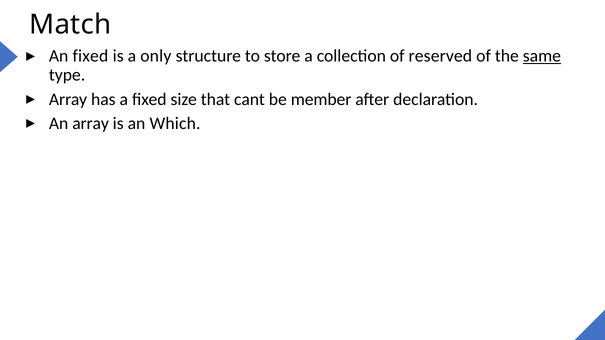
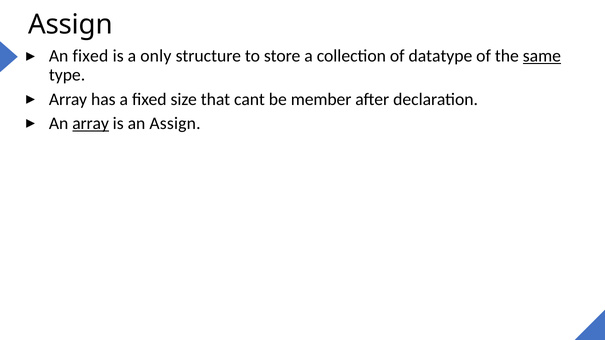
Match at (70, 25): Match -> Assign
reserved: reserved -> datatype
array at (91, 123) underline: none -> present
an Which: Which -> Assign
